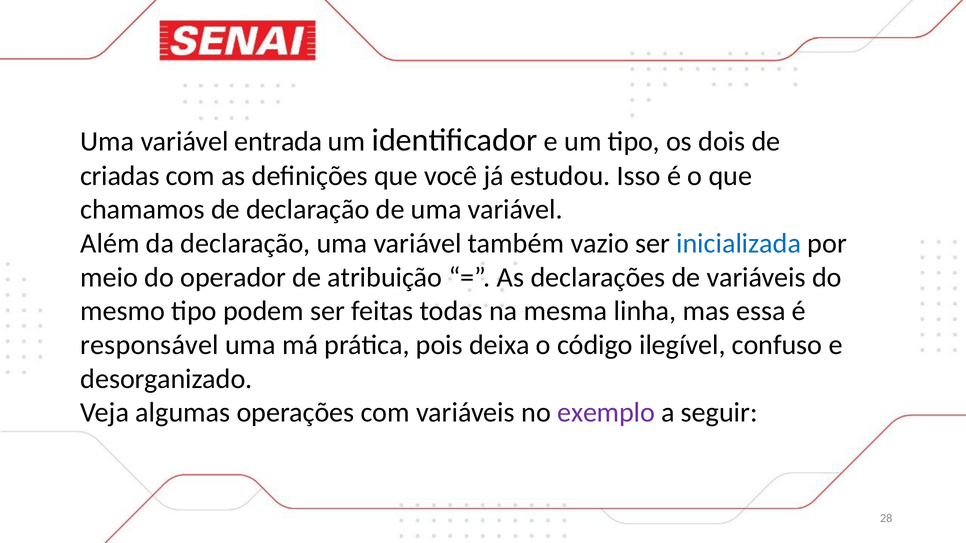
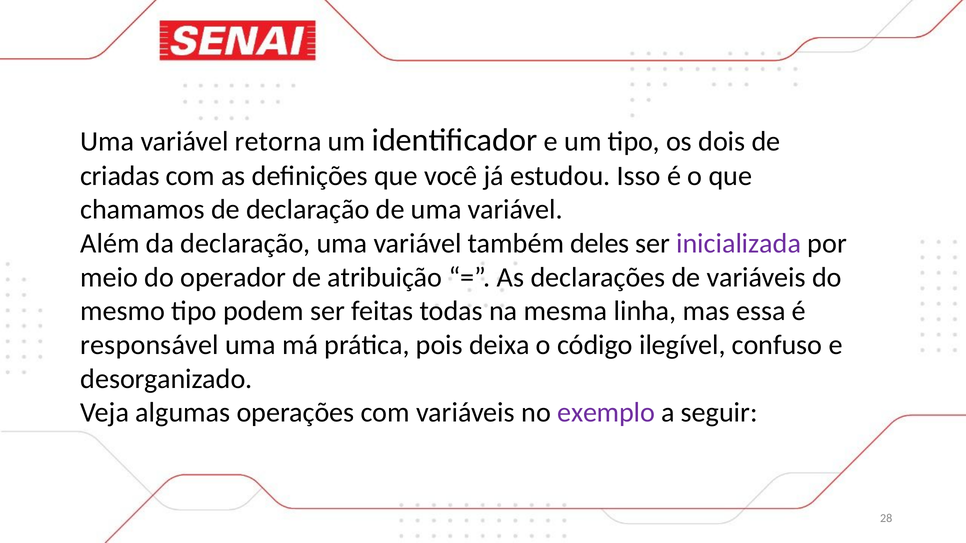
entrada: entrada -> retorna
vazio: vazio -> deles
inicializada colour: blue -> purple
